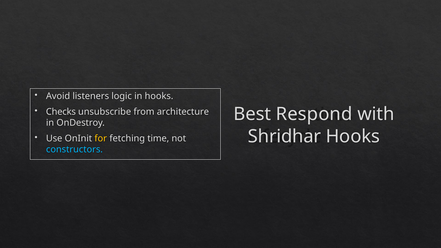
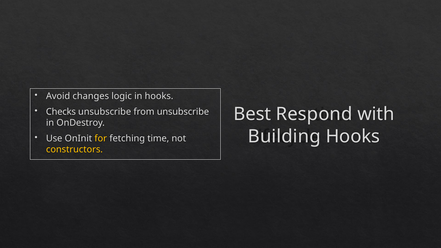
listeners: listeners -> changes
from architecture: architecture -> unsubscribe
Shridhar: Shridhar -> Building
constructors colour: light blue -> yellow
